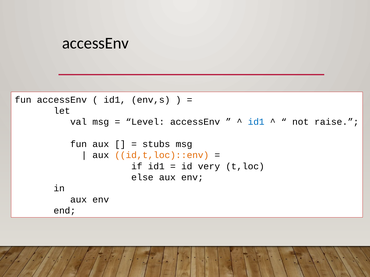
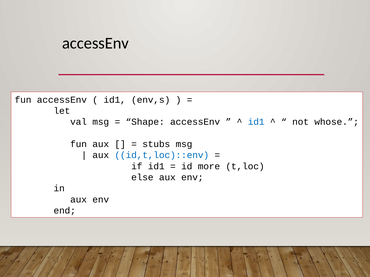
Level: Level -> Shape
raise: raise -> whose
id,t,loc)::env colour: orange -> blue
very: very -> more
